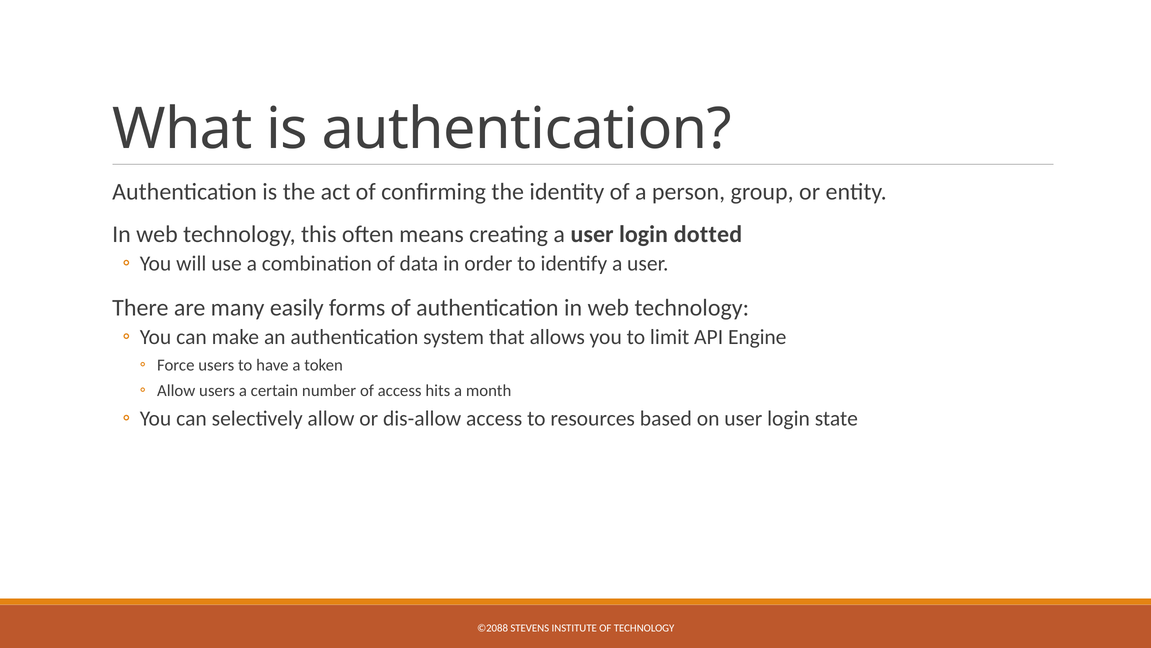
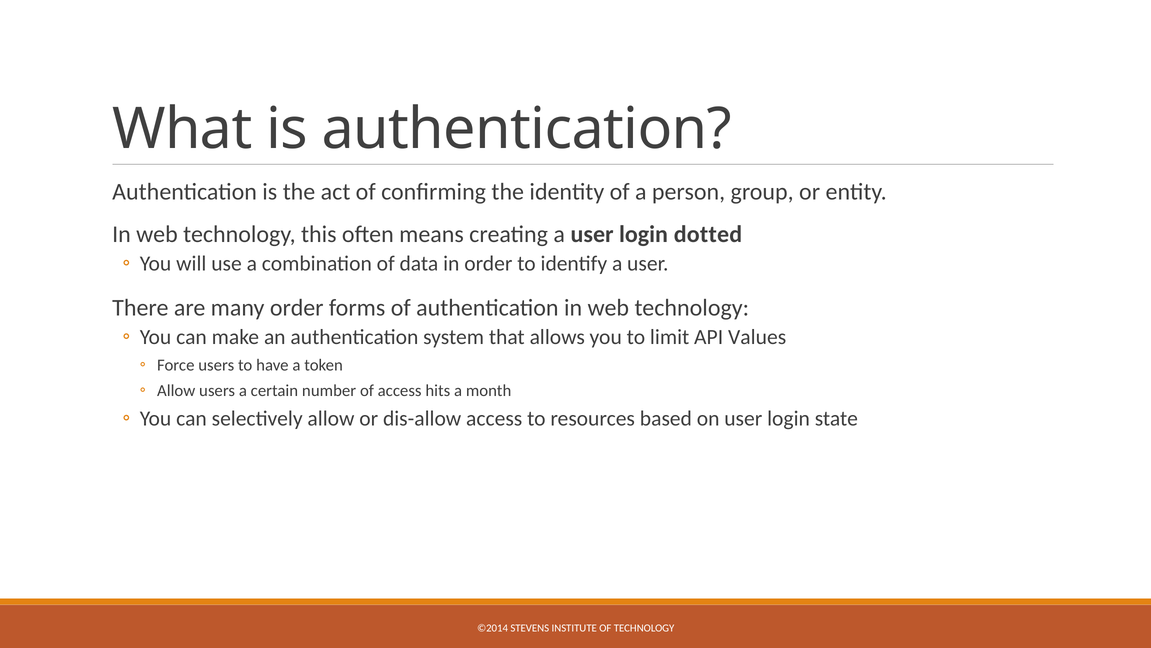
many easily: easily -> order
Engine: Engine -> Values
©2088: ©2088 -> ©2014
